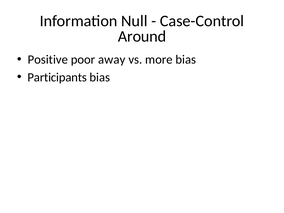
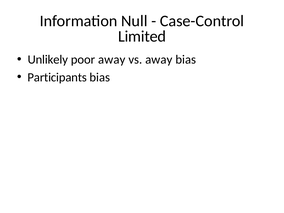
Around: Around -> Limited
Positive: Positive -> Unlikely
vs more: more -> away
